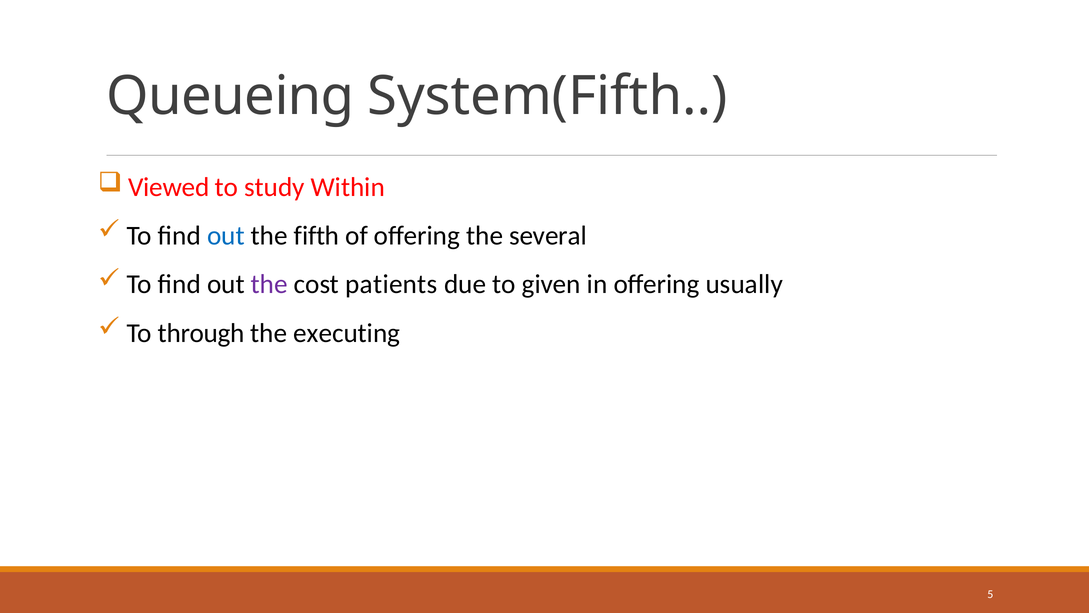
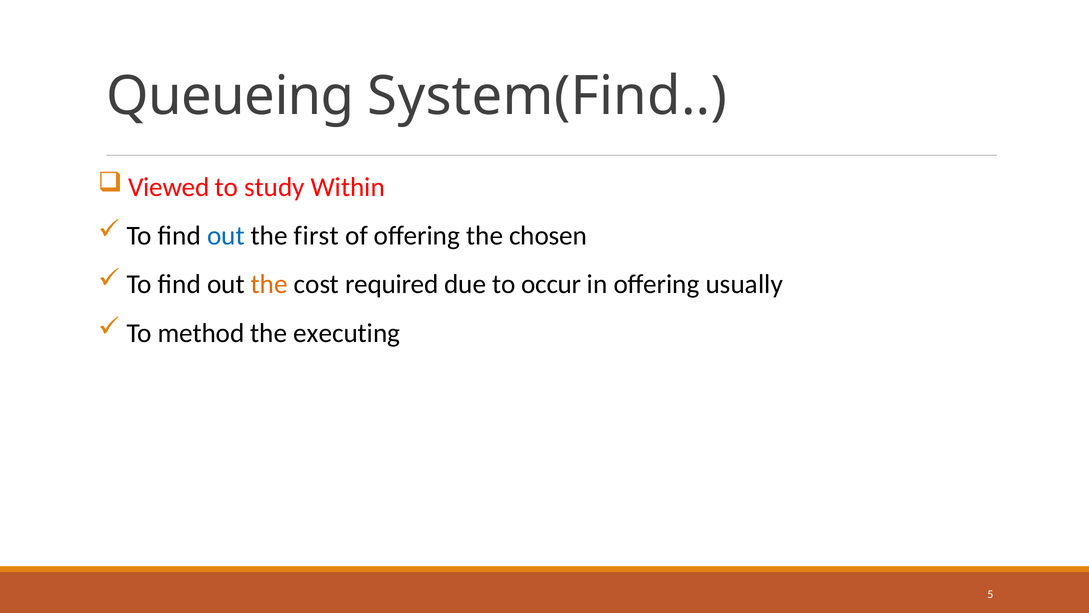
System(Fifth: System(Fifth -> System(Find
fifth: fifth -> first
several: several -> chosen
the at (269, 284) colour: purple -> orange
patients: patients -> required
given: given -> occur
through: through -> method
